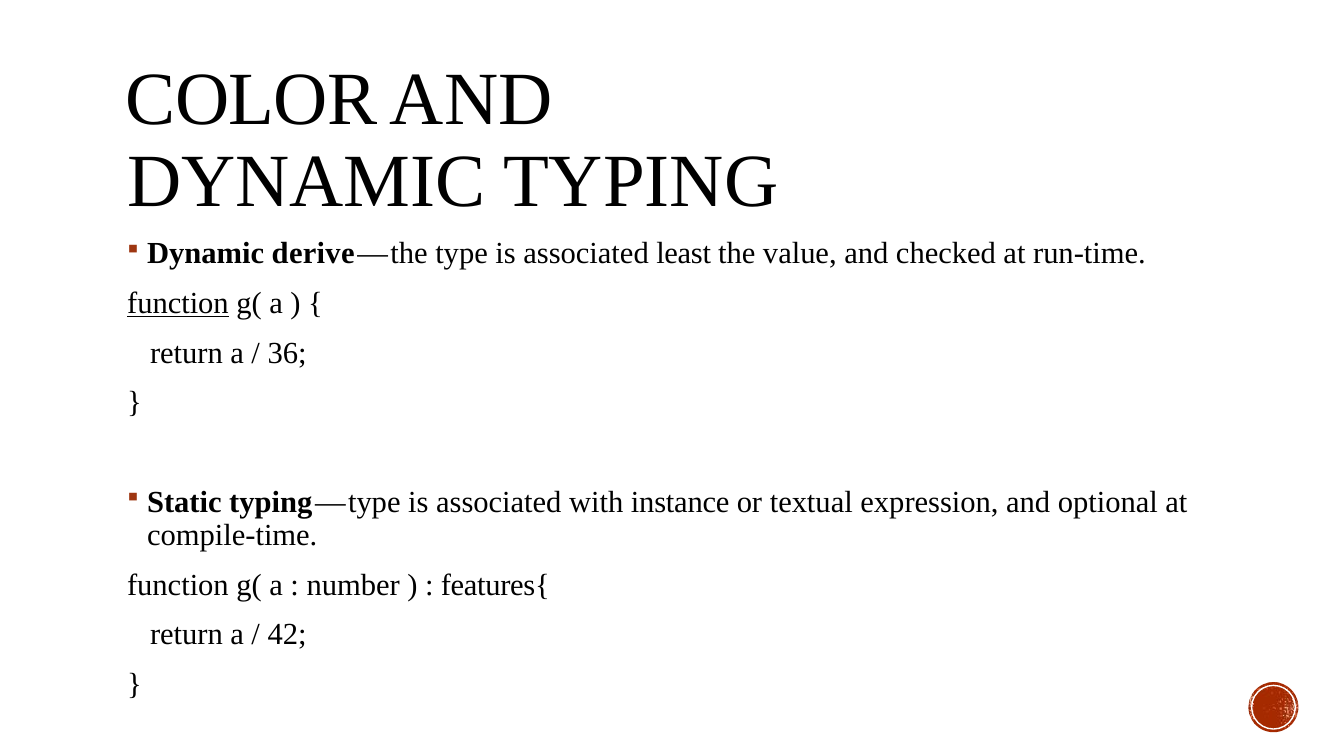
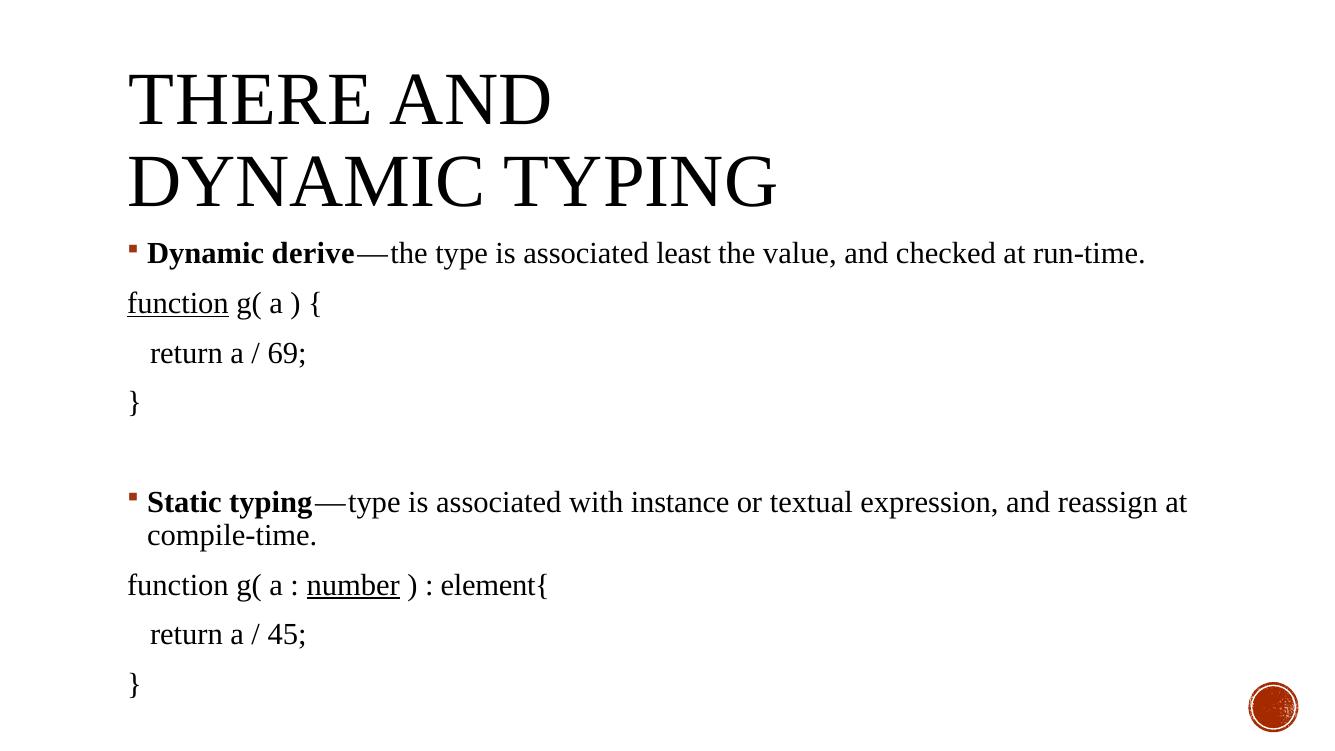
COLOR: COLOR -> THERE
36: 36 -> 69
optional: optional -> reassign
number underline: none -> present
features{: features{ -> element{
42: 42 -> 45
